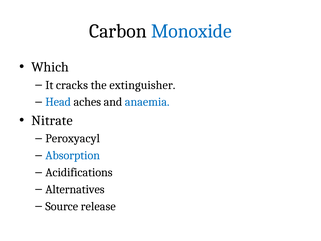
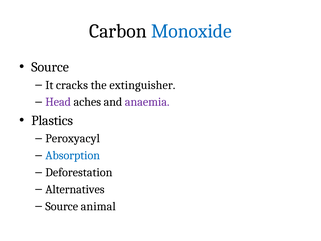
Which at (50, 67): Which -> Source
Head colour: blue -> purple
anaemia colour: blue -> purple
Nitrate: Nitrate -> Plastics
Acidifications: Acidifications -> Deforestation
release: release -> animal
